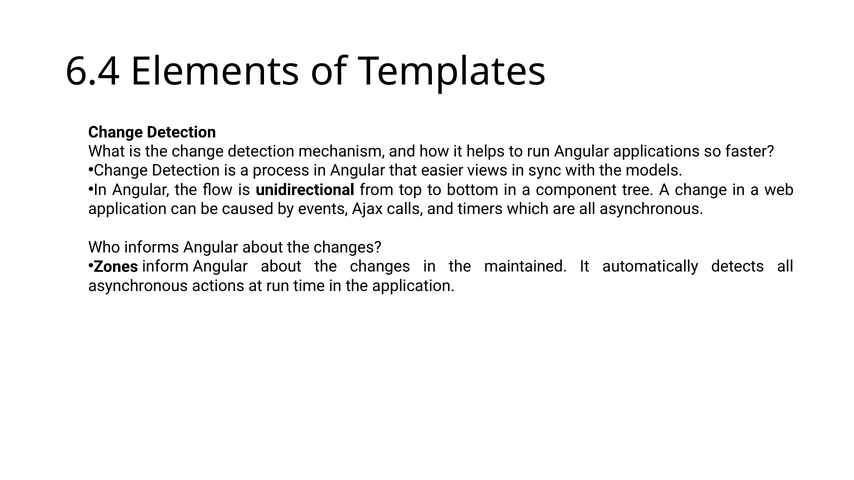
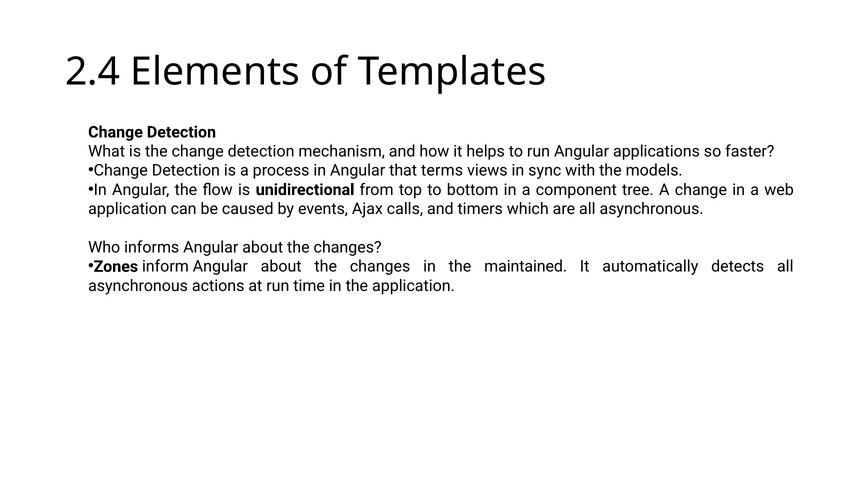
6.4: 6.4 -> 2.4
easier: easier -> terms
